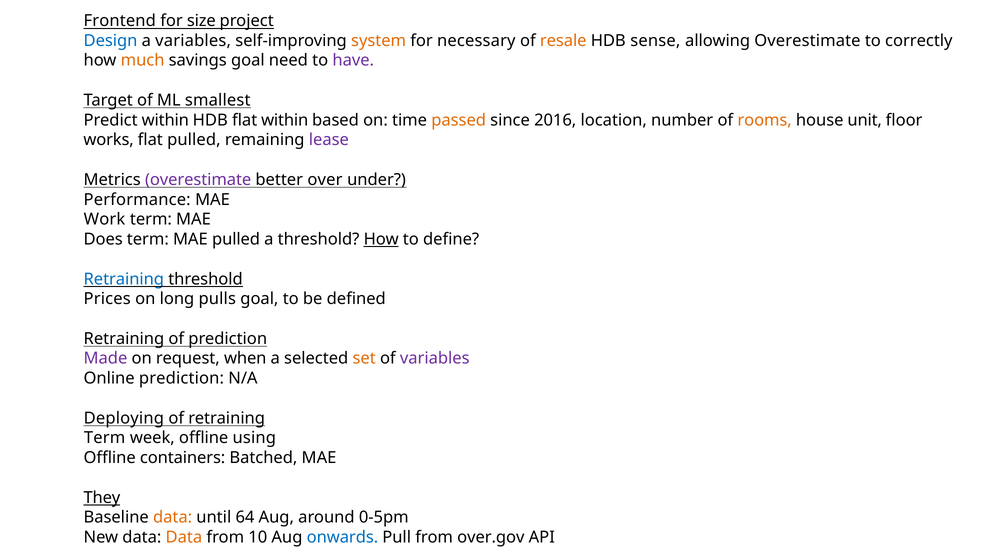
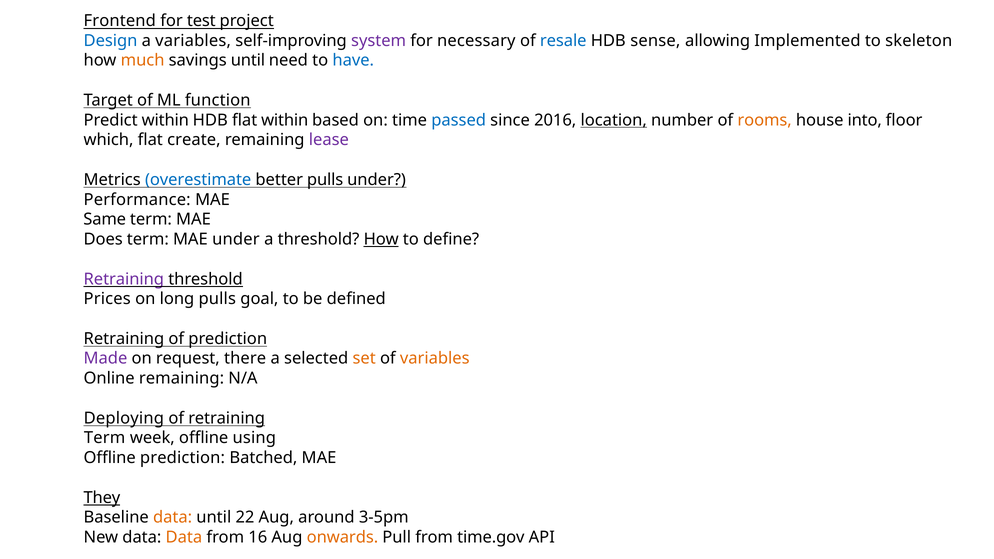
size: size -> test
system colour: orange -> purple
resale colour: orange -> blue
allowing Overestimate: Overestimate -> Implemented
correctly: correctly -> skeleton
savings goal: goal -> until
have colour: purple -> blue
smallest: smallest -> function
passed colour: orange -> blue
location underline: none -> present
unit: unit -> into
works: works -> which
flat pulled: pulled -> create
overestimate at (198, 180) colour: purple -> blue
better over: over -> pulls
Work: Work -> Same
MAE pulled: pulled -> under
Retraining at (124, 279) colour: blue -> purple
when: when -> there
variables at (435, 359) colour: purple -> orange
Online prediction: prediction -> remaining
Offline containers: containers -> prediction
64: 64 -> 22
0-5pm: 0-5pm -> 3-5pm
10: 10 -> 16
onwards colour: blue -> orange
over.gov: over.gov -> time.gov
